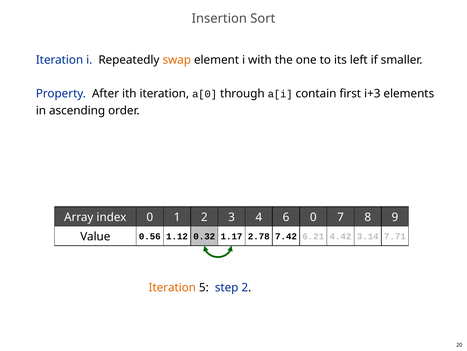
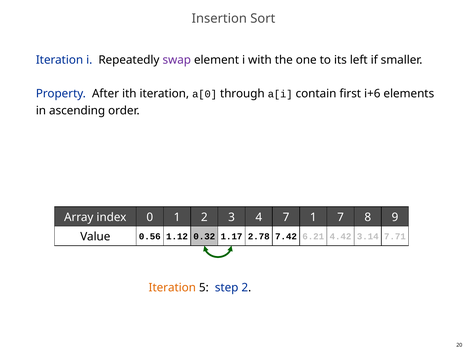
swap colour: orange -> purple
i+3: i+3 -> i+6
4 6: 6 -> 7
index 0: 0 -> 1
